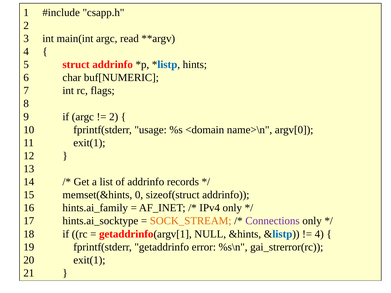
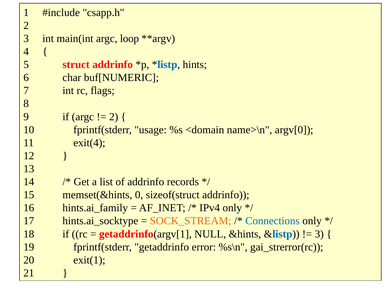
read: read -> loop
11 exit(1: exit(1 -> exit(4
Connections colour: purple -> blue
4 at (319, 234): 4 -> 3
